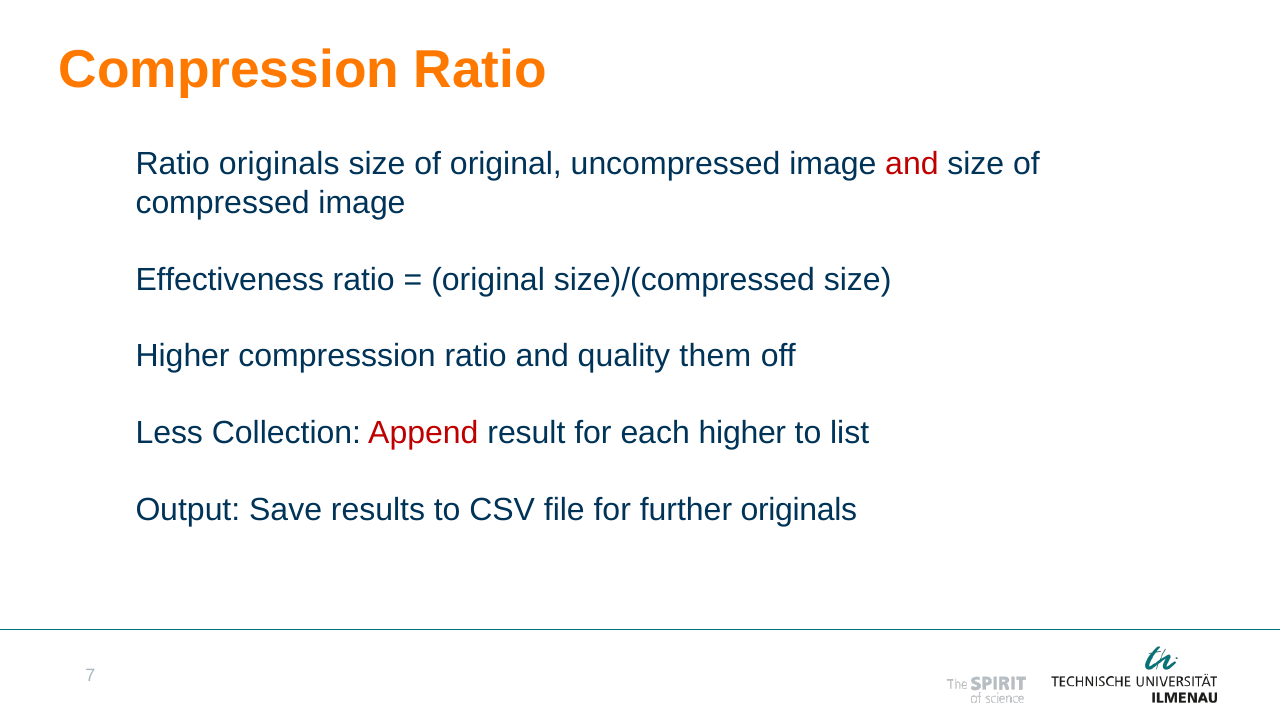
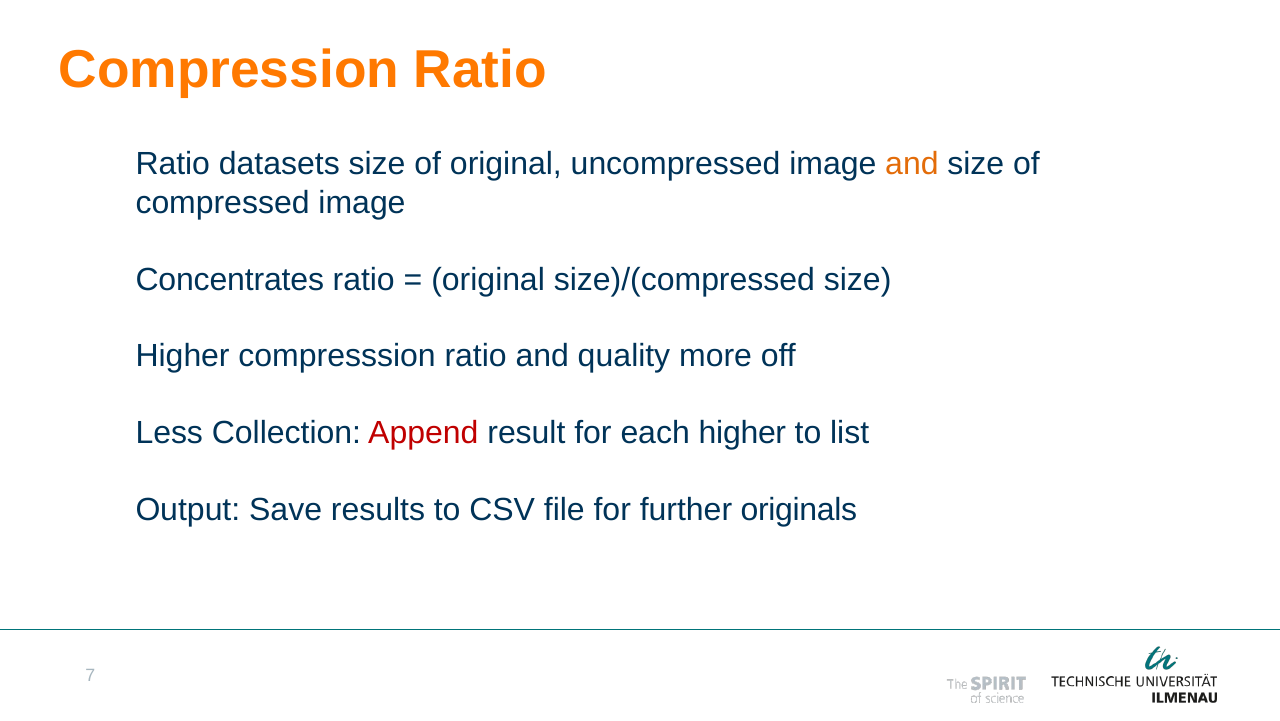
Ratio originals: originals -> datasets
and at (912, 164) colour: red -> orange
Effectiveness: Effectiveness -> Concentrates
them: them -> more
